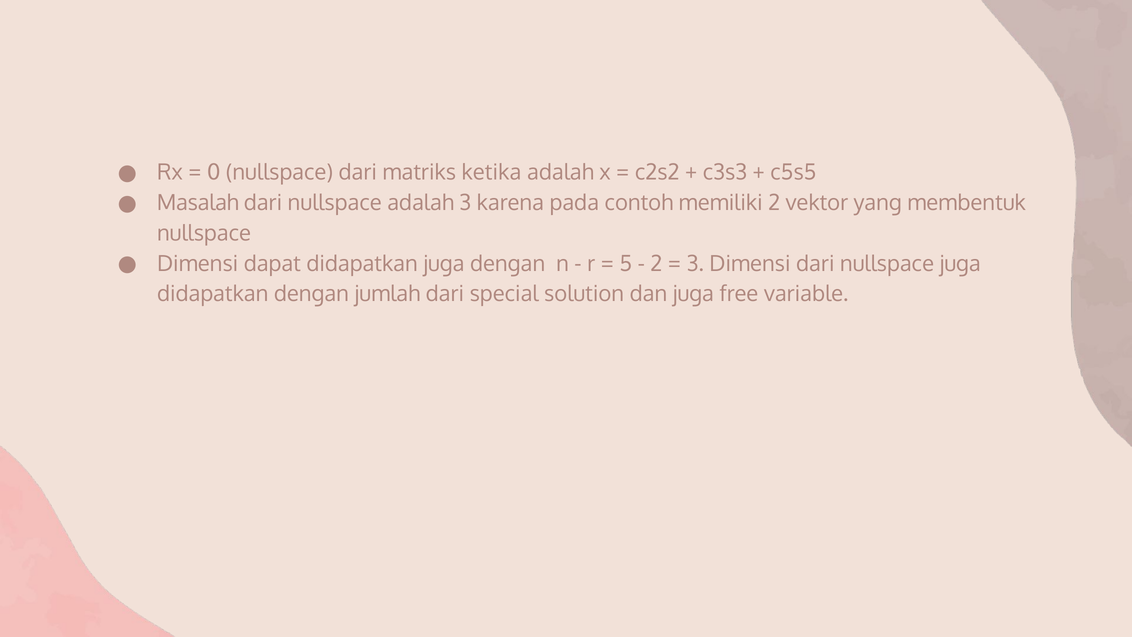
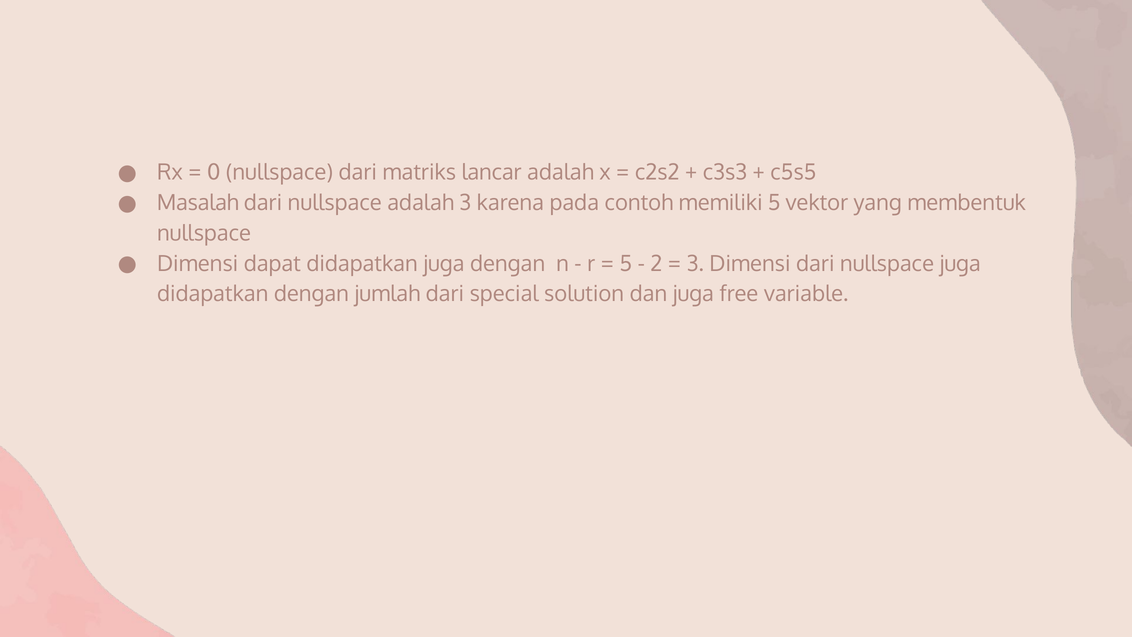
ketika: ketika -> lancar
memiliki 2: 2 -> 5
